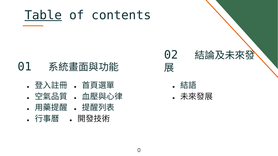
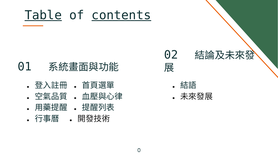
contents underline: none -> present
